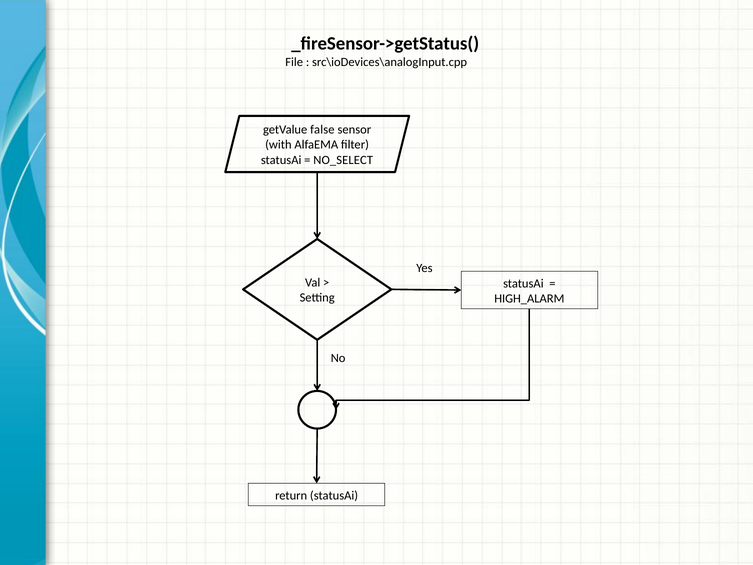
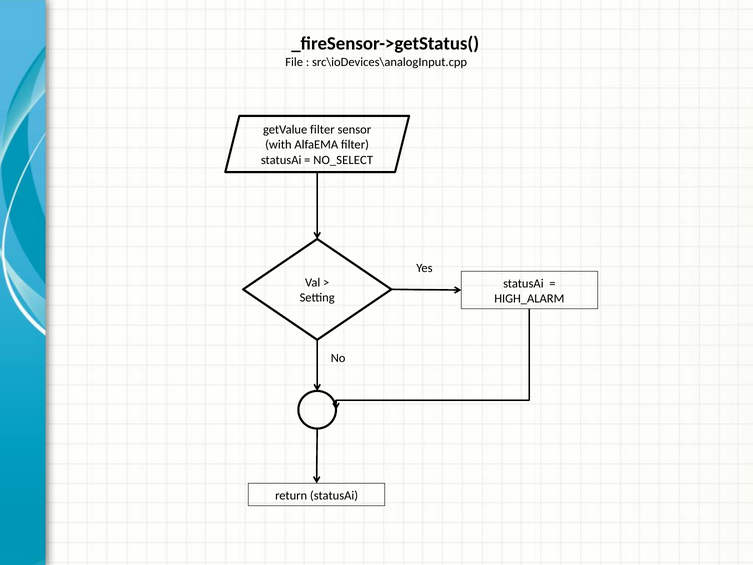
getValue false: false -> filter
